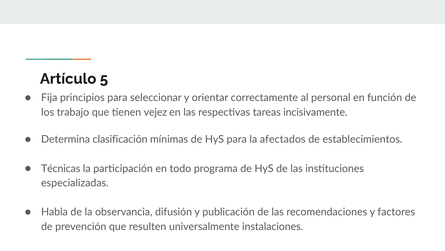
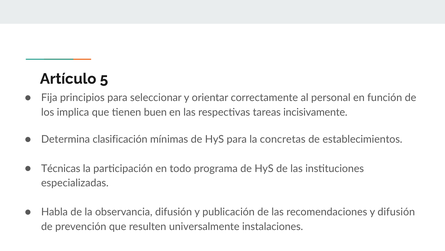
trabajo: trabajo -> implica
vejez: vejez -> buen
afectados: afectados -> concretas
y factores: factores -> difusión
